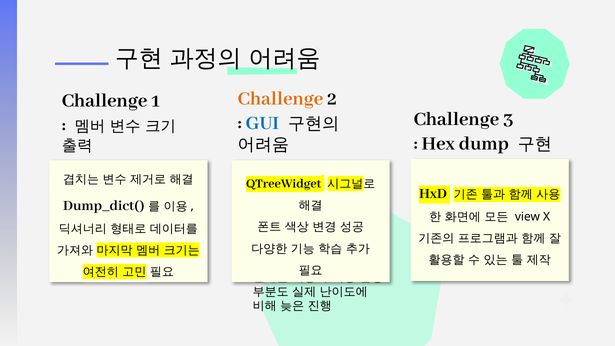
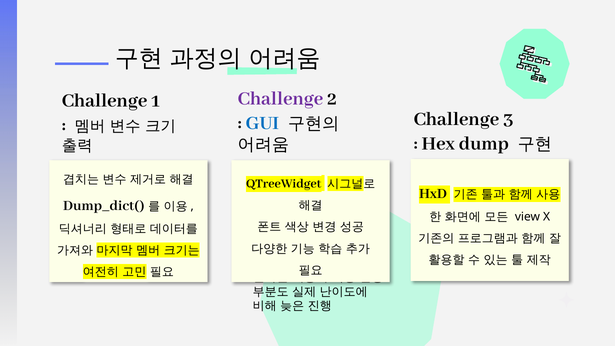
Challenge at (280, 98) colour: orange -> purple
